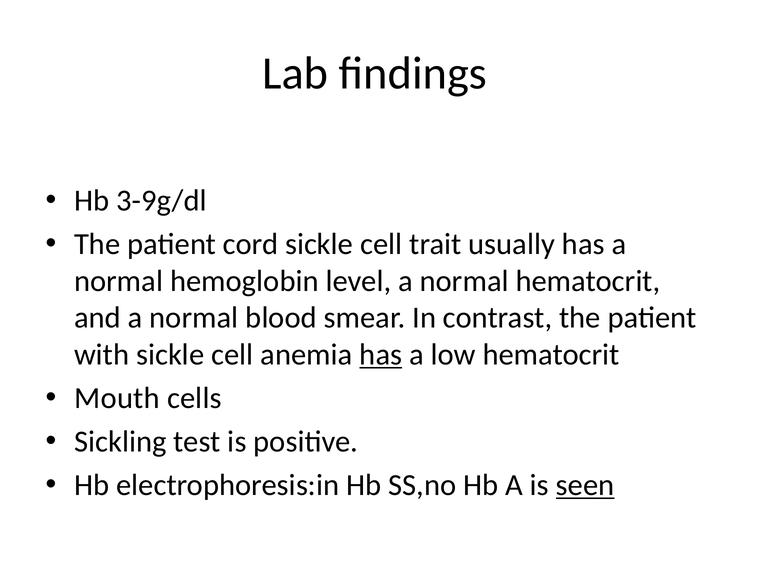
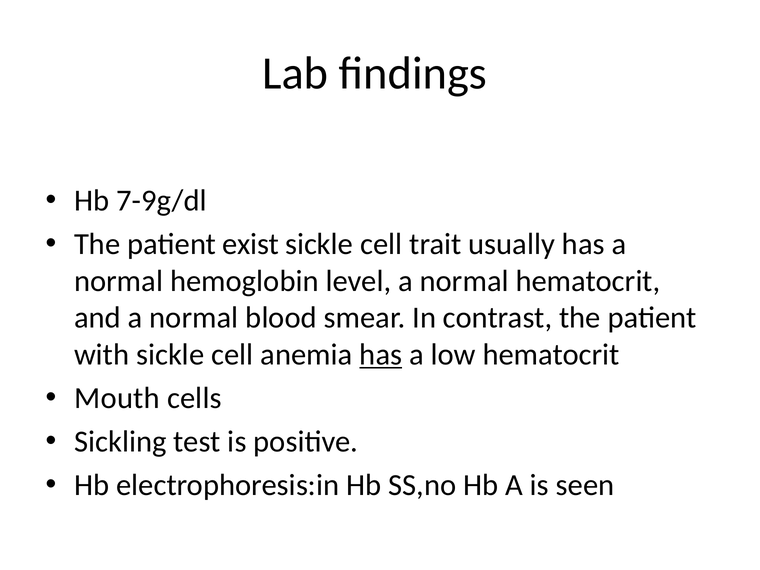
3-9g/dl: 3-9g/dl -> 7-9g/dl
cord: cord -> exist
seen underline: present -> none
